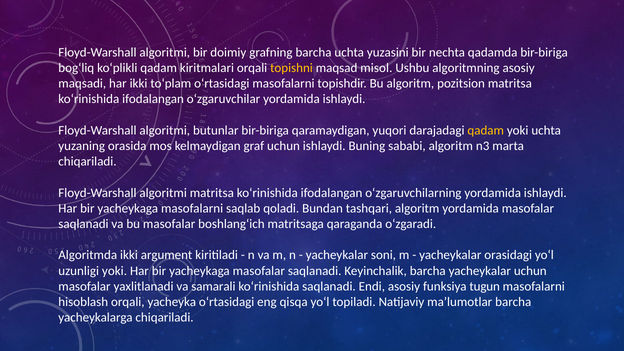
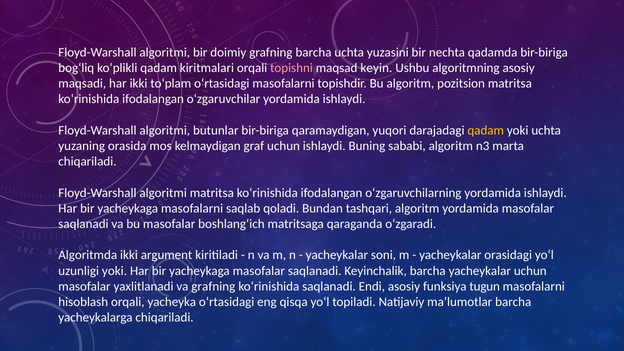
topishni colour: yellow -> pink
misol: misol -> keyin
va samarali: samarali -> grafning
